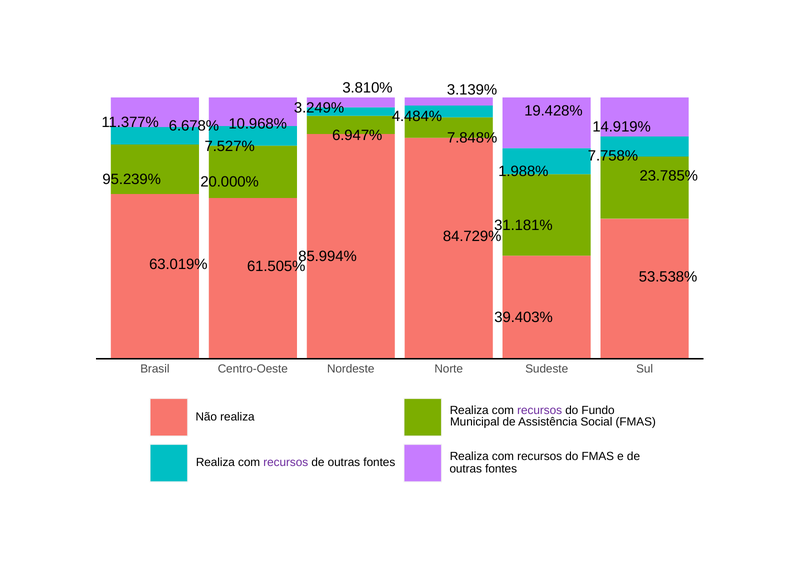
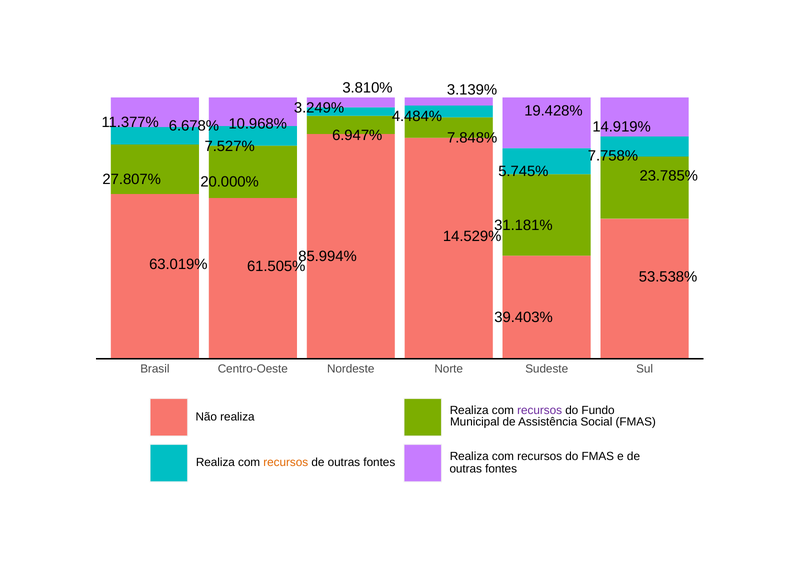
1.988%: 1.988% -> 5.745%
95.239%: 95.239% -> 27.807%
84.729%: 84.729% -> 14.529%
recursos at (286, 463) colour: purple -> orange
